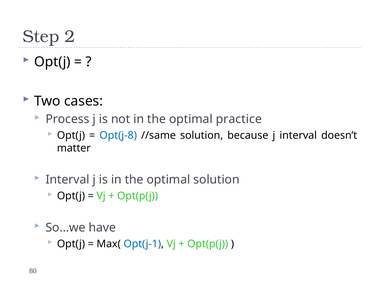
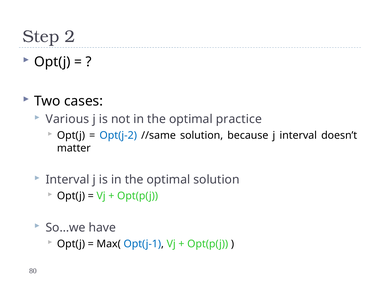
Process: Process -> Various
Opt(j-8: Opt(j-8 -> Opt(j-2
